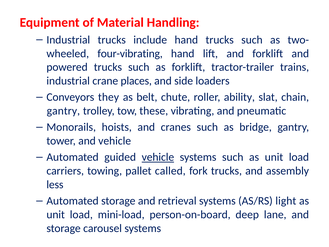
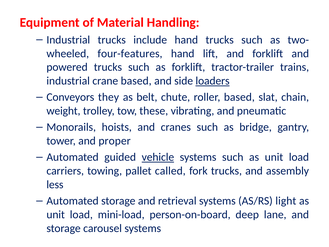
four-vibrating: four-vibrating -> four-features
crane places: places -> based
loaders underline: none -> present
roller ability: ability -> based
gantry at (63, 111): gantry -> weight
and vehicle: vehicle -> proper
